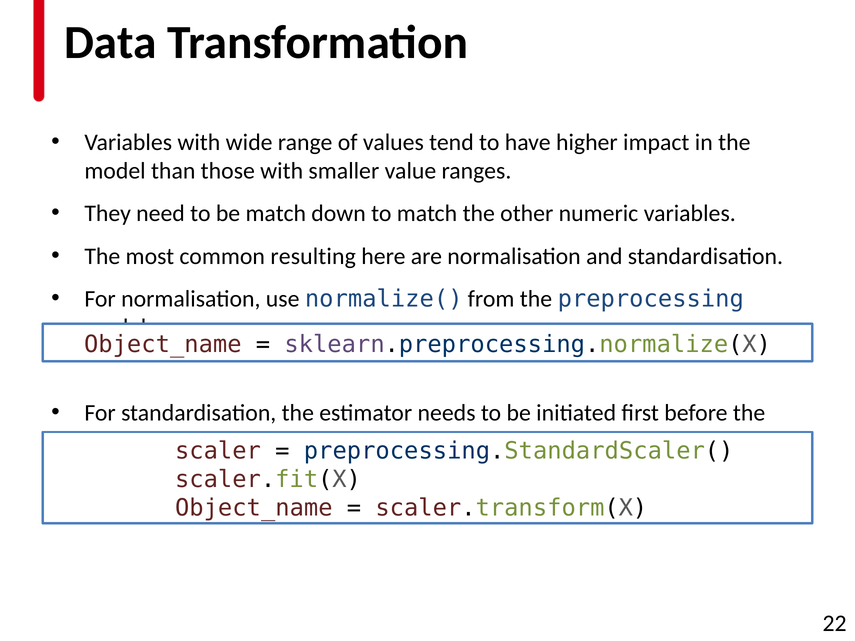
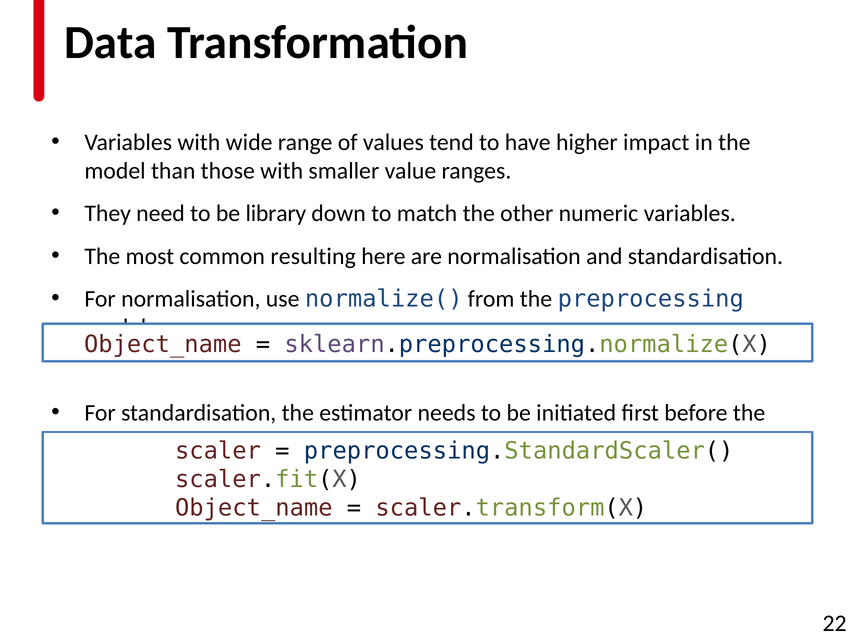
be match: match -> library
